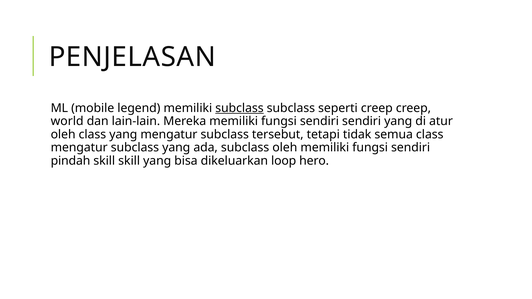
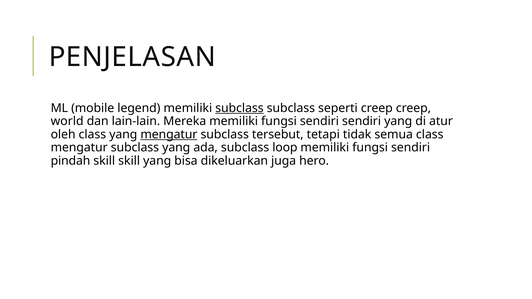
mengatur at (169, 135) underline: none -> present
subclass oleh: oleh -> loop
loop: loop -> juga
